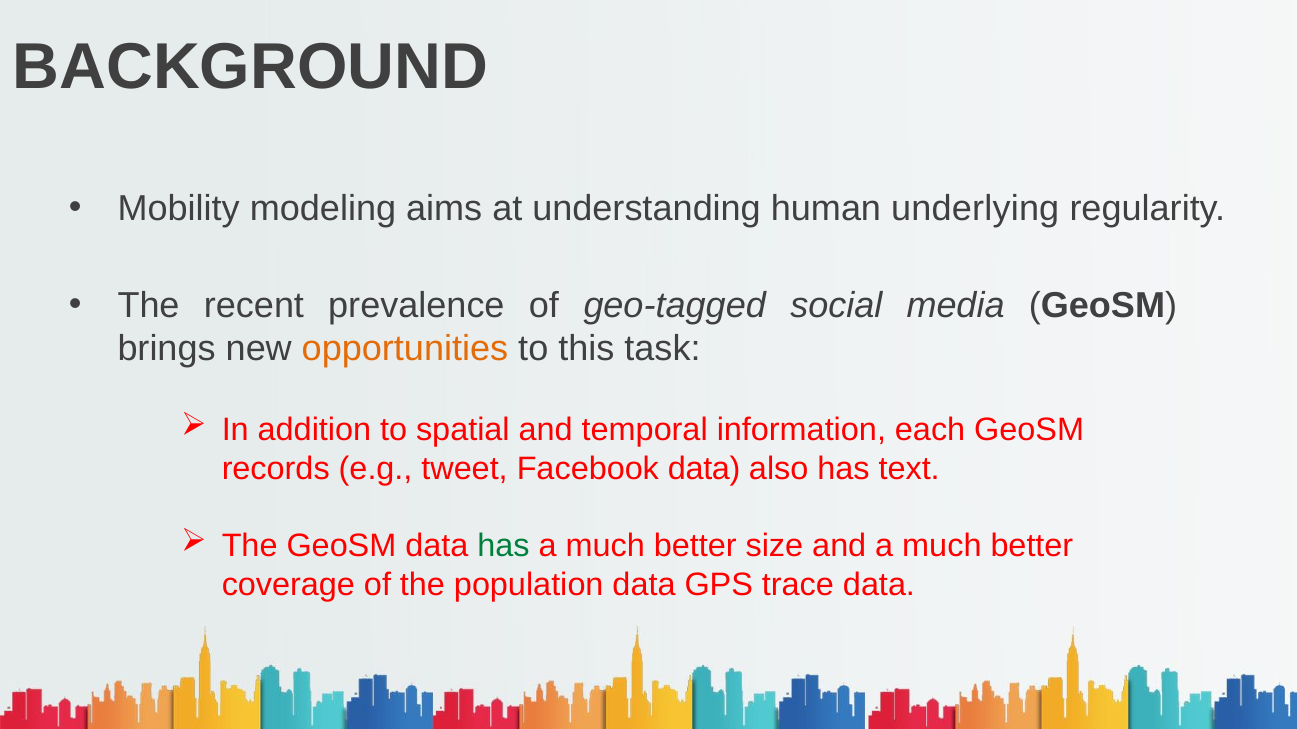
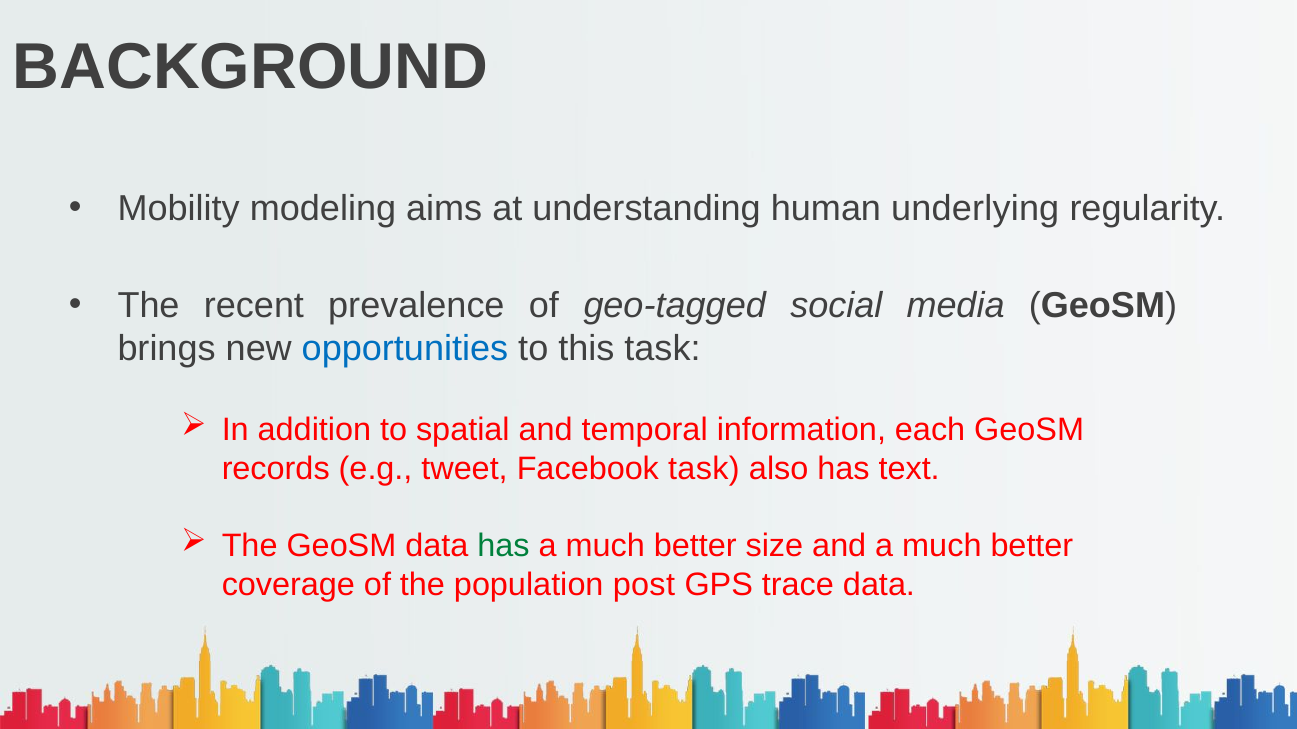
opportunities colour: orange -> blue
Facebook data: data -> task
population data: data -> post
